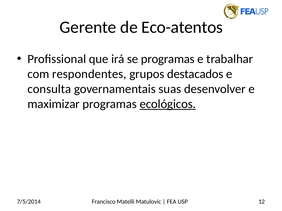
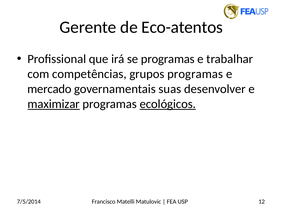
respondentes: respondentes -> competências
grupos destacados: destacados -> programas
consulta: consulta -> mercado
maximizar underline: none -> present
